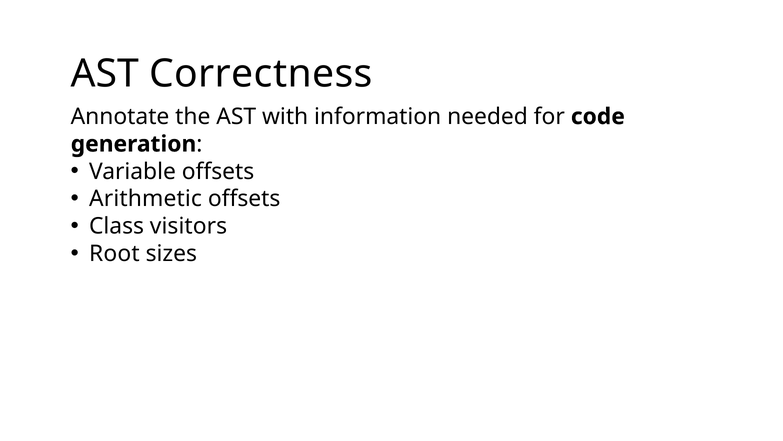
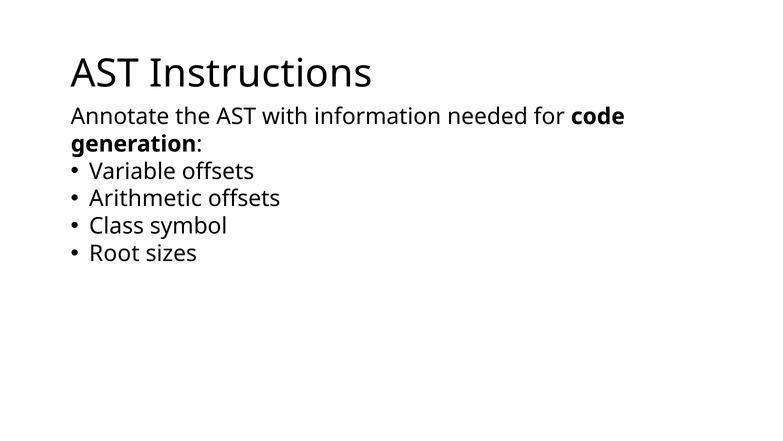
Correctness: Correctness -> Instructions
visitors: visitors -> symbol
